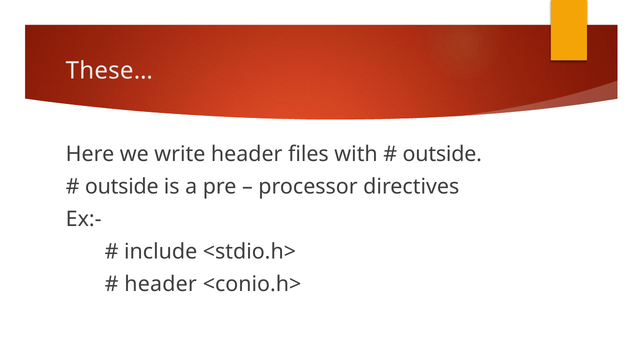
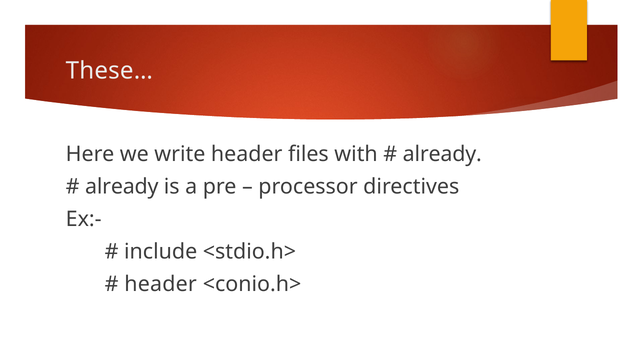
outside at (442, 154): outside -> already
outside at (122, 187): outside -> already
